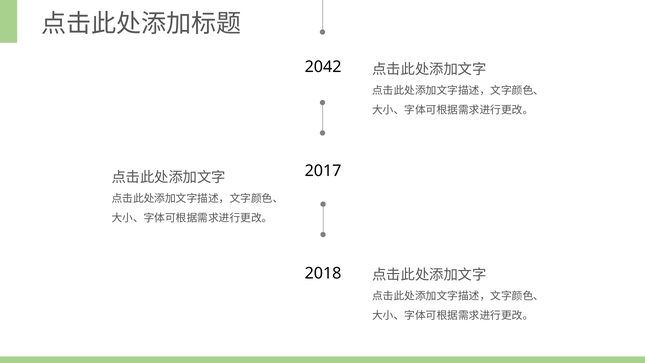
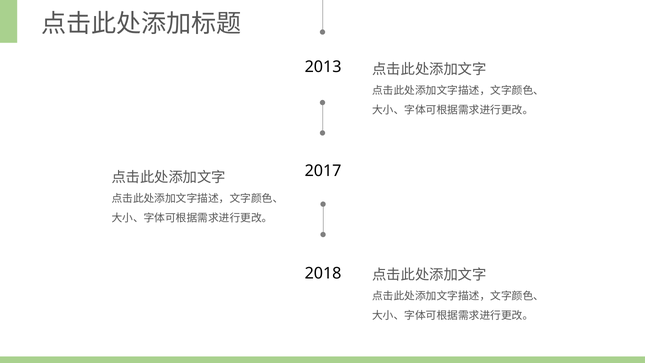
2042: 2042 -> 2013
